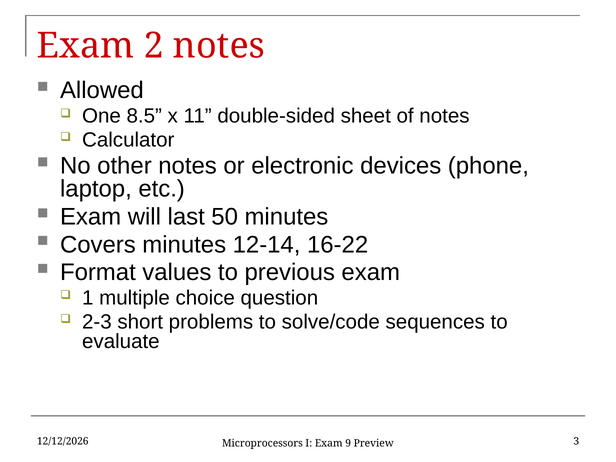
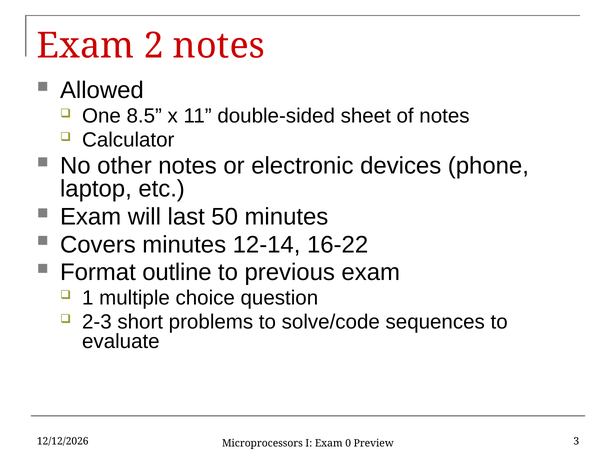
values: values -> outline
9: 9 -> 0
